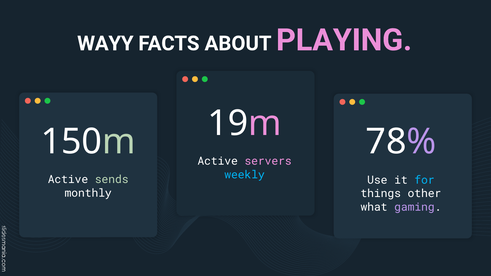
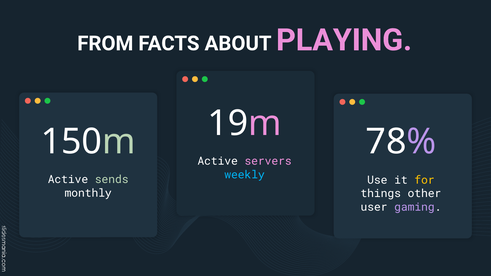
WAYY: WAYY -> FROM
for colour: light blue -> yellow
what: what -> user
